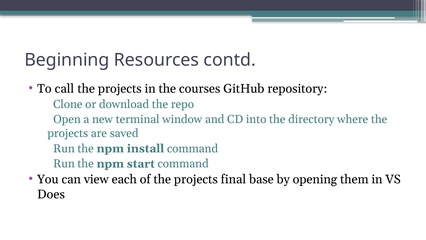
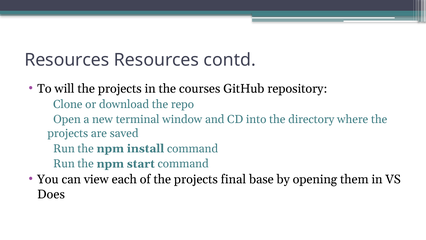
Beginning at (67, 60): Beginning -> Resources
call: call -> will
